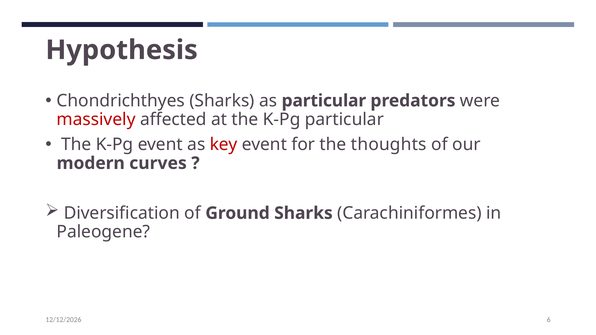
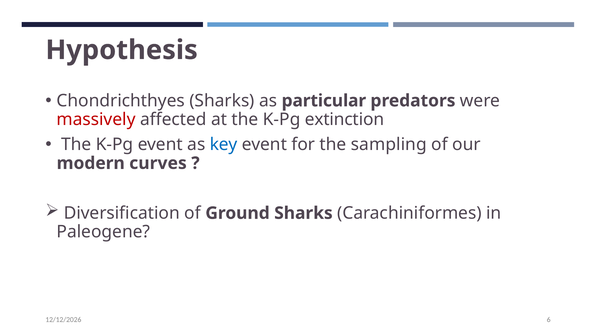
K-Pg particular: particular -> extinction
key colour: red -> blue
thoughts: thoughts -> sampling
